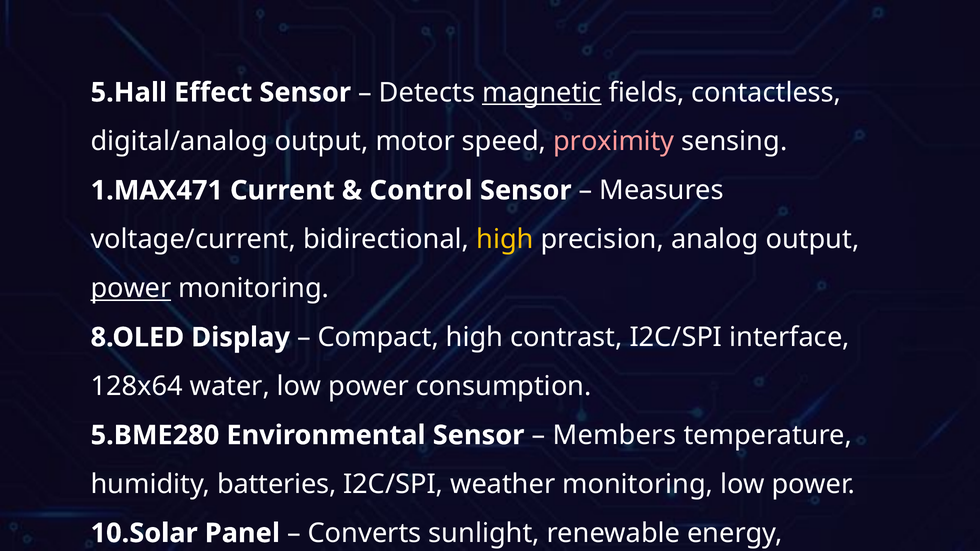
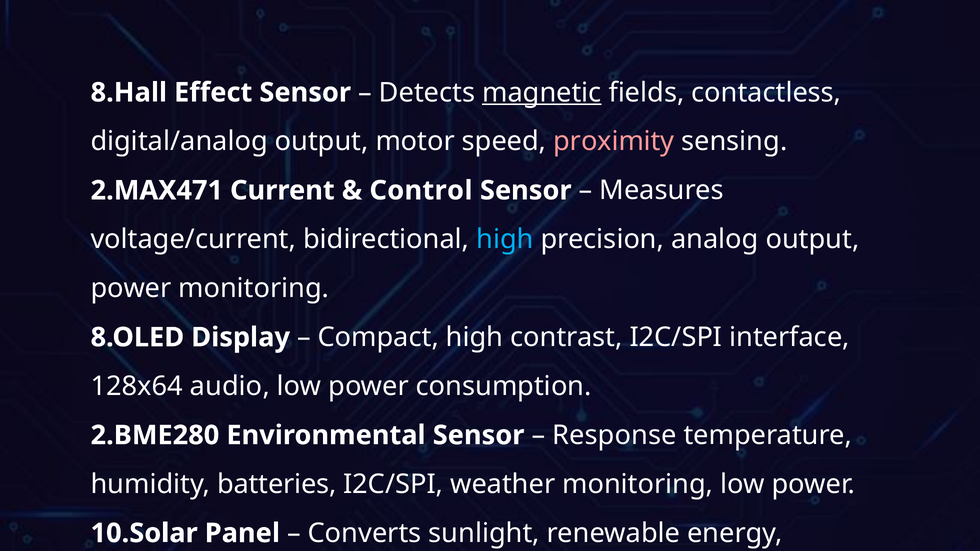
5.Hall: 5.Hall -> 8.Hall
1.MAX471: 1.MAX471 -> 2.MAX471
high at (505, 240) colour: yellow -> light blue
power at (131, 289) underline: present -> none
water: water -> audio
5.BME280: 5.BME280 -> 2.BME280
Members: Members -> Response
